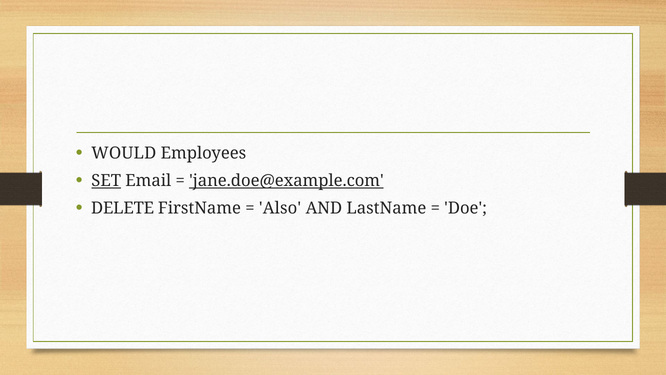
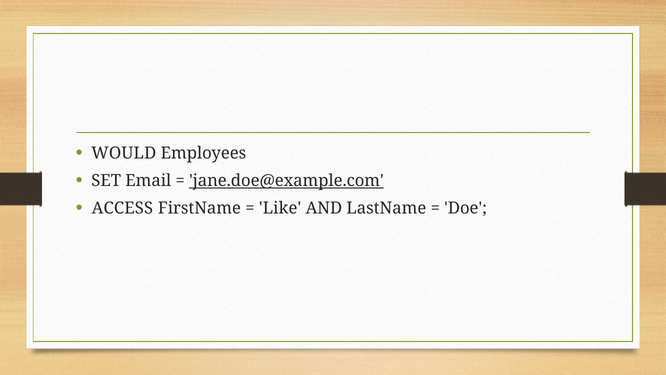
SET underline: present -> none
DELETE: DELETE -> ACCESS
Also: Also -> Like
